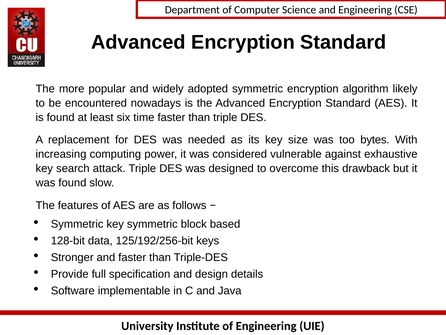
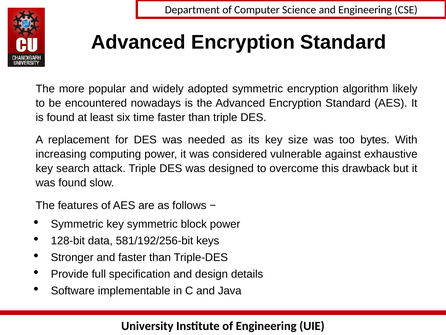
block based: based -> power
125/192/256-bit: 125/192/256-bit -> 581/192/256-bit
